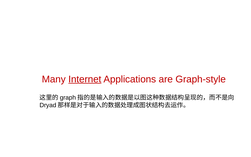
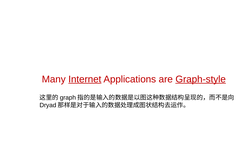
Graph-style underline: none -> present
